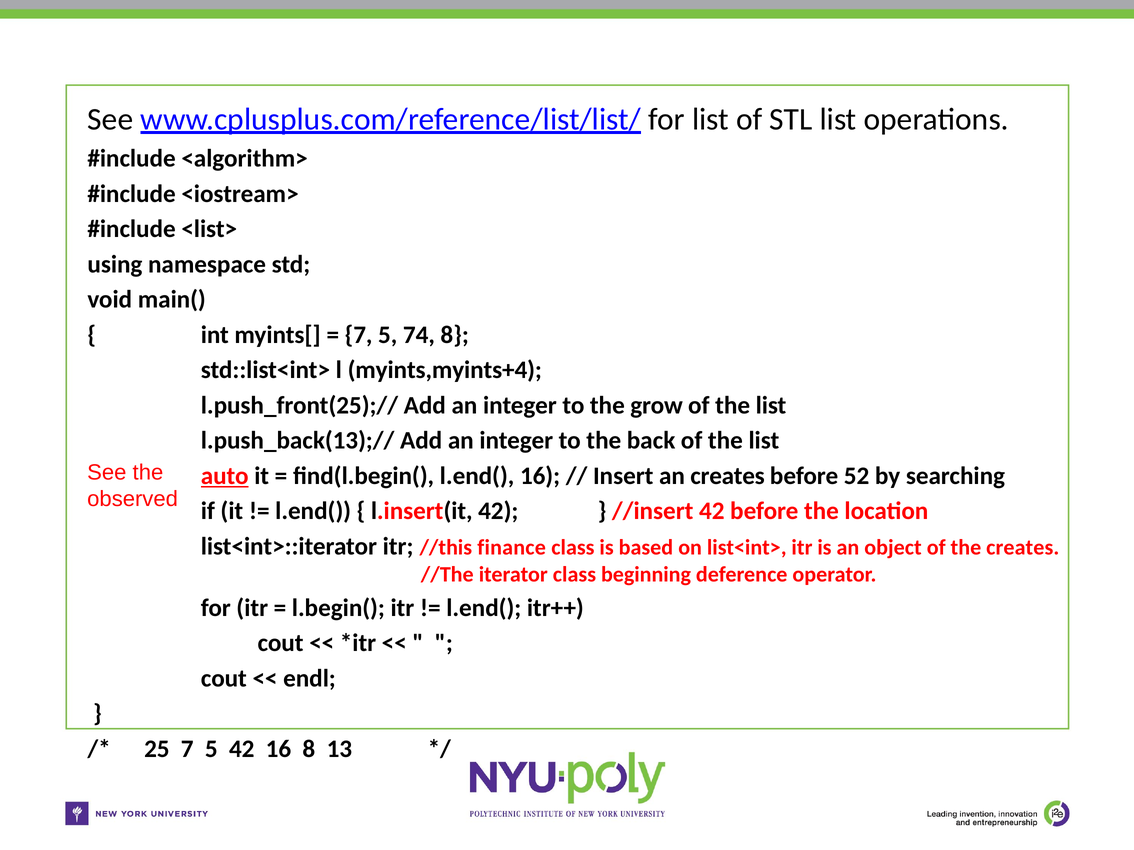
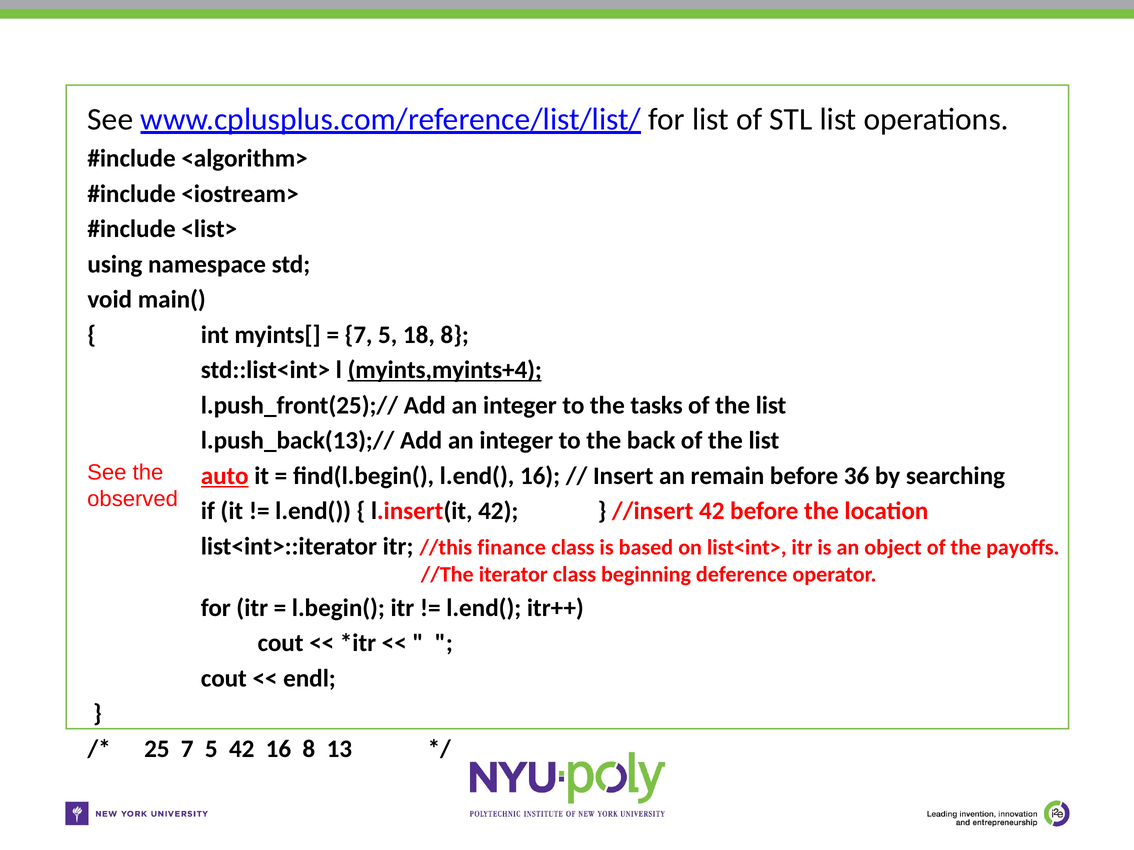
74: 74 -> 18
myints,myints+4 underline: none -> present
grow: grow -> tasks
an creates: creates -> remain
52: 52 -> 36
the creates: creates -> payoffs
